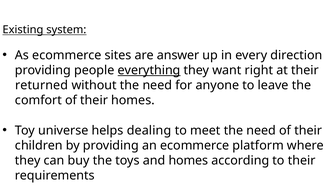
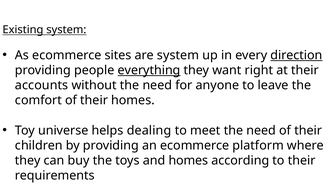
are answer: answer -> system
direction underline: none -> present
returned: returned -> accounts
